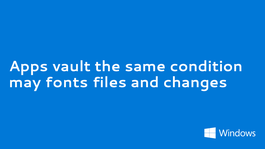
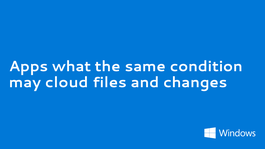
vault: vault -> what
fonts: fonts -> cloud
